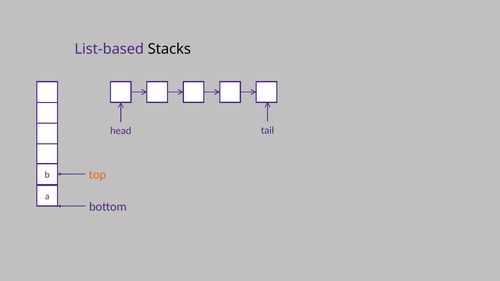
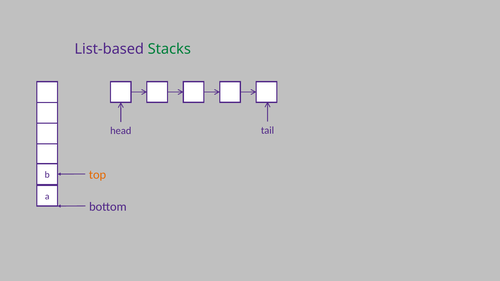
Stacks colour: black -> green
